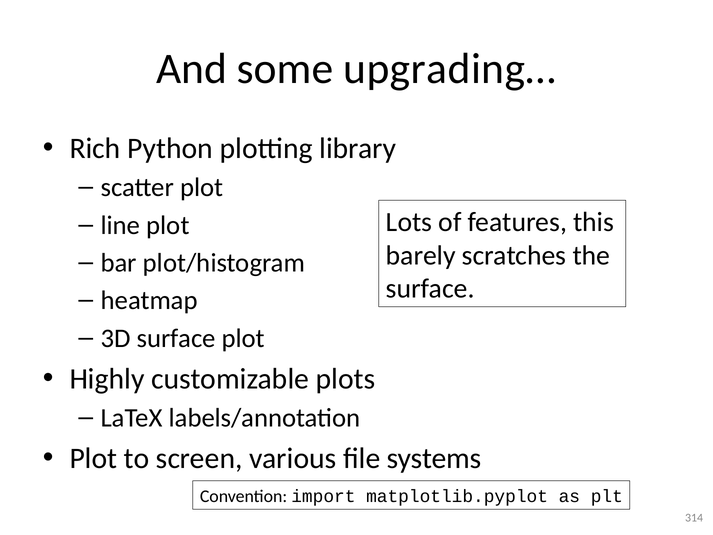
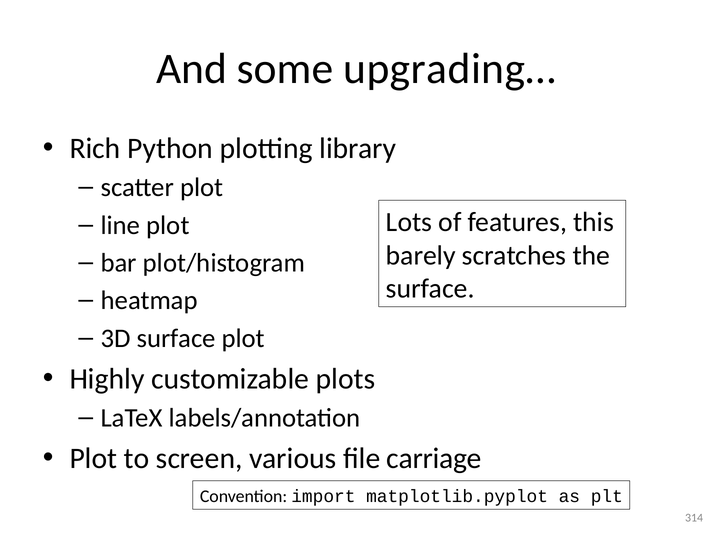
systems: systems -> carriage
